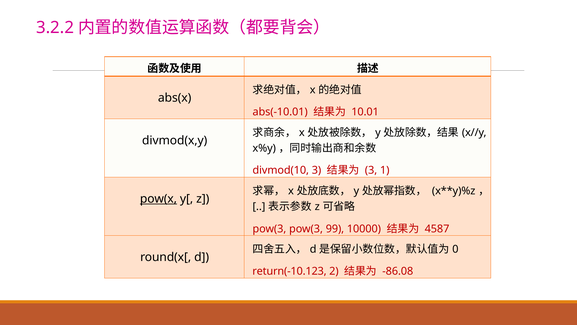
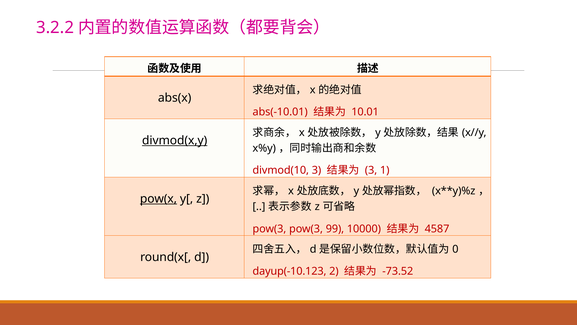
divmod(x,y underline: none -> present
return(-10.123: return(-10.123 -> dayup(-10.123
-86.08: -86.08 -> -73.52
